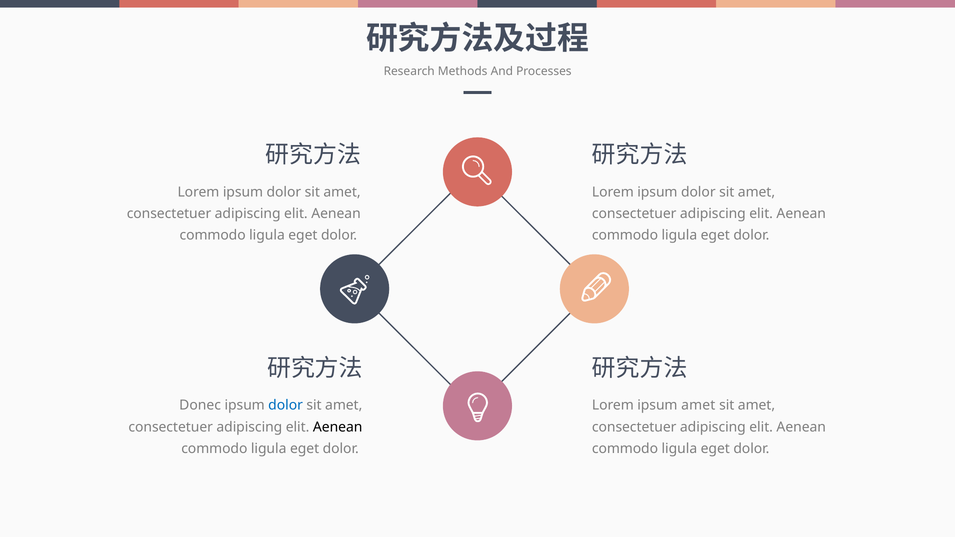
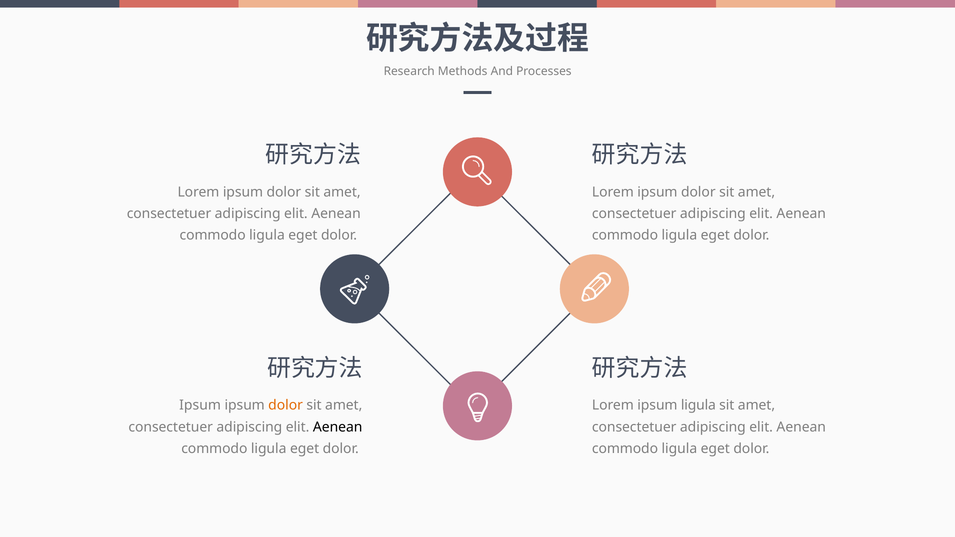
Donec at (200, 405): Donec -> Ipsum
dolor at (286, 405) colour: blue -> orange
ipsum amet: amet -> ligula
